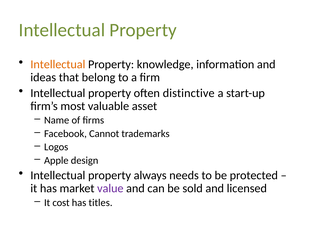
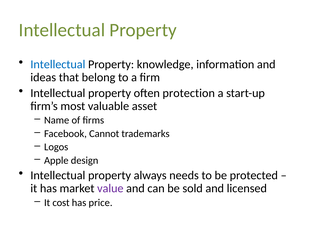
Intellectual at (58, 64) colour: orange -> blue
distinctive: distinctive -> protection
titles: titles -> price
